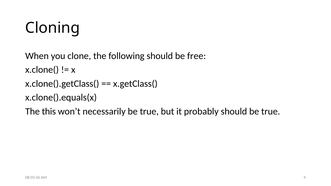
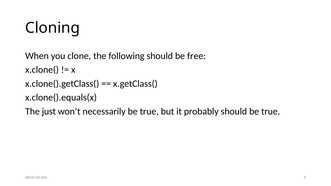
this: this -> just
